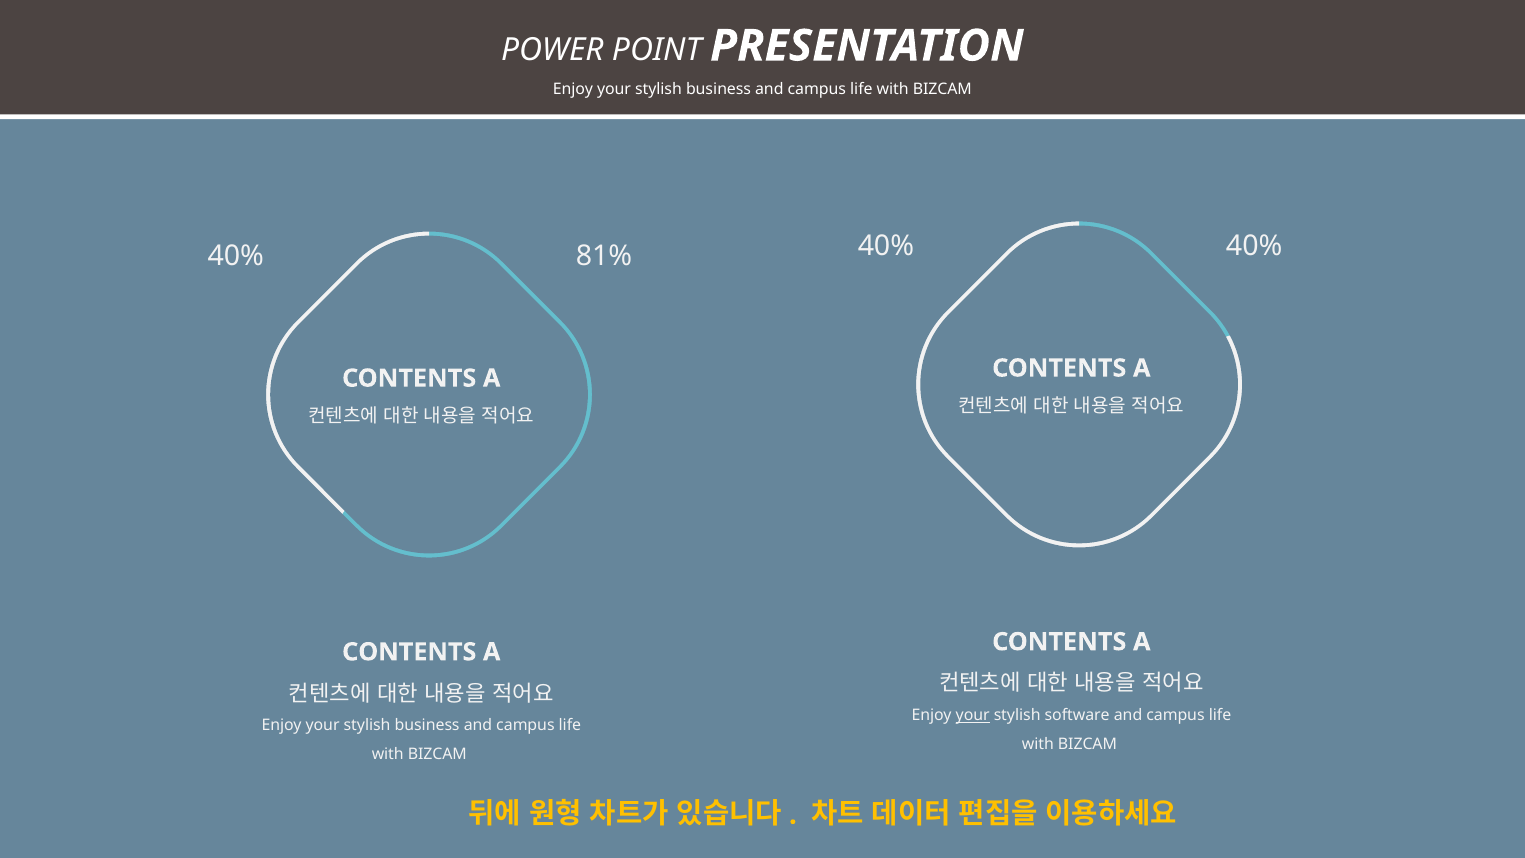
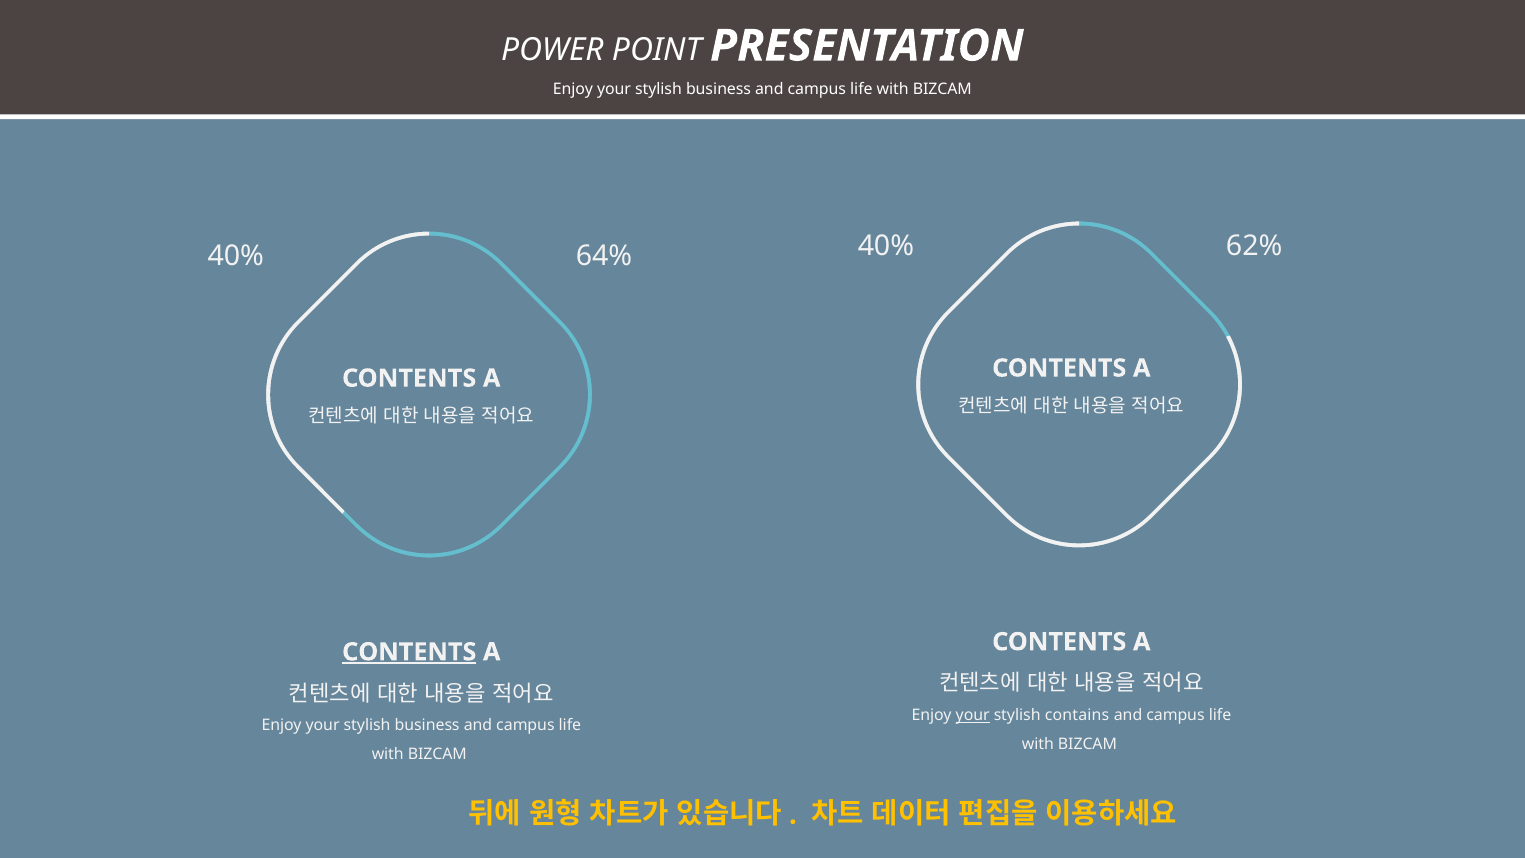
40% at (1254, 246): 40% -> 62%
81%: 81% -> 64%
CONTENTS at (409, 652) underline: none -> present
software: software -> contains
